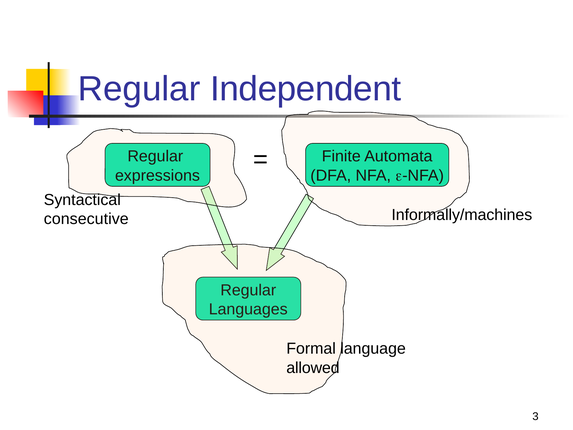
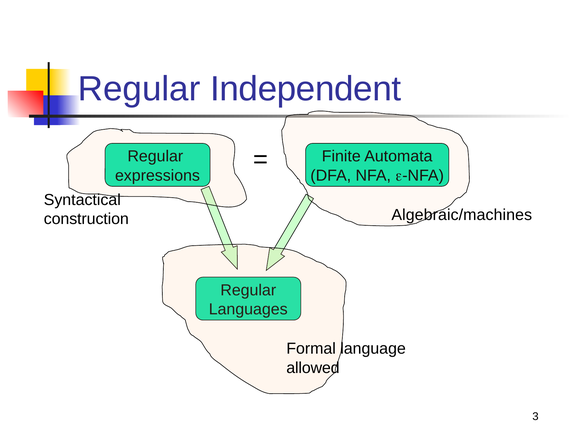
Informally/machines: Informally/machines -> Algebraic/machines
consecutive: consecutive -> construction
